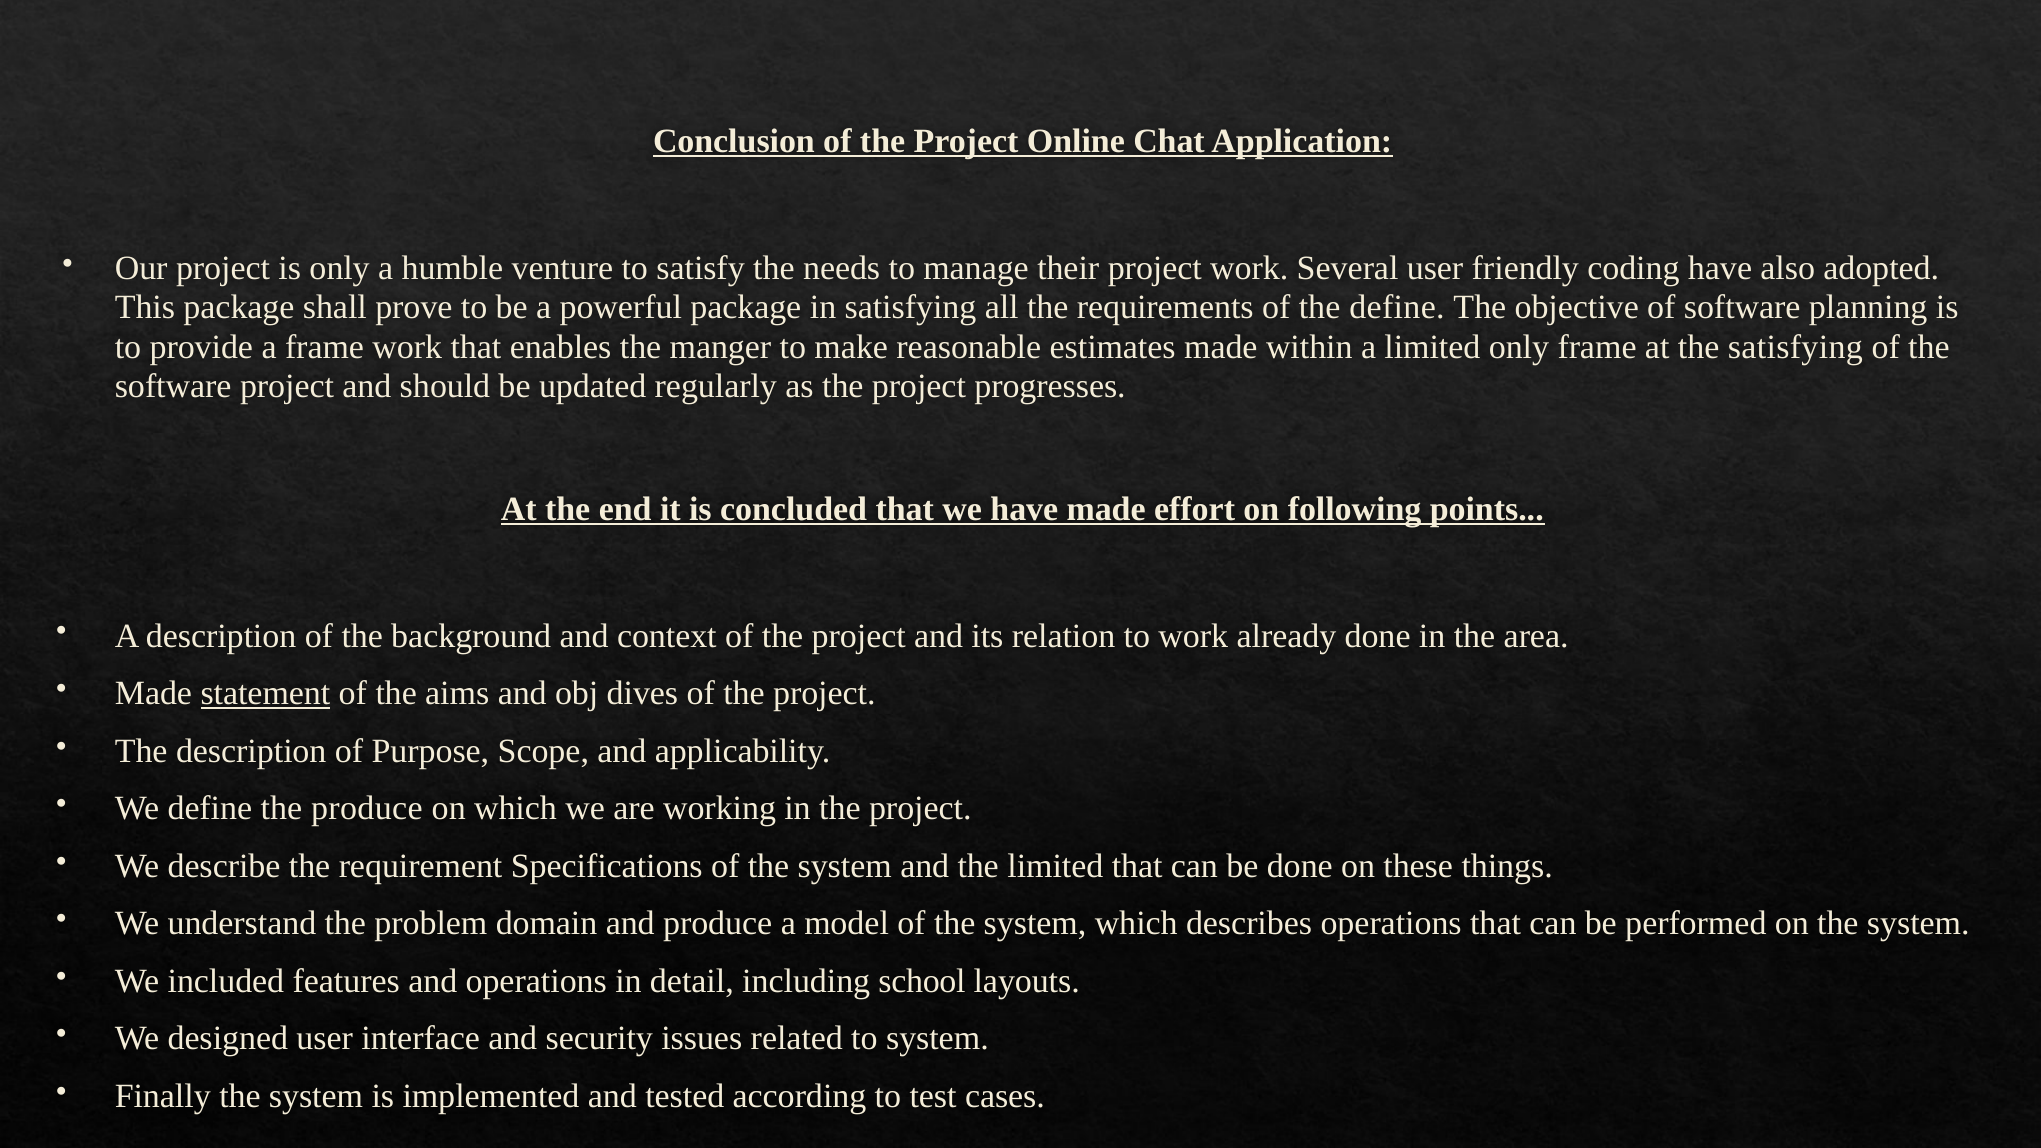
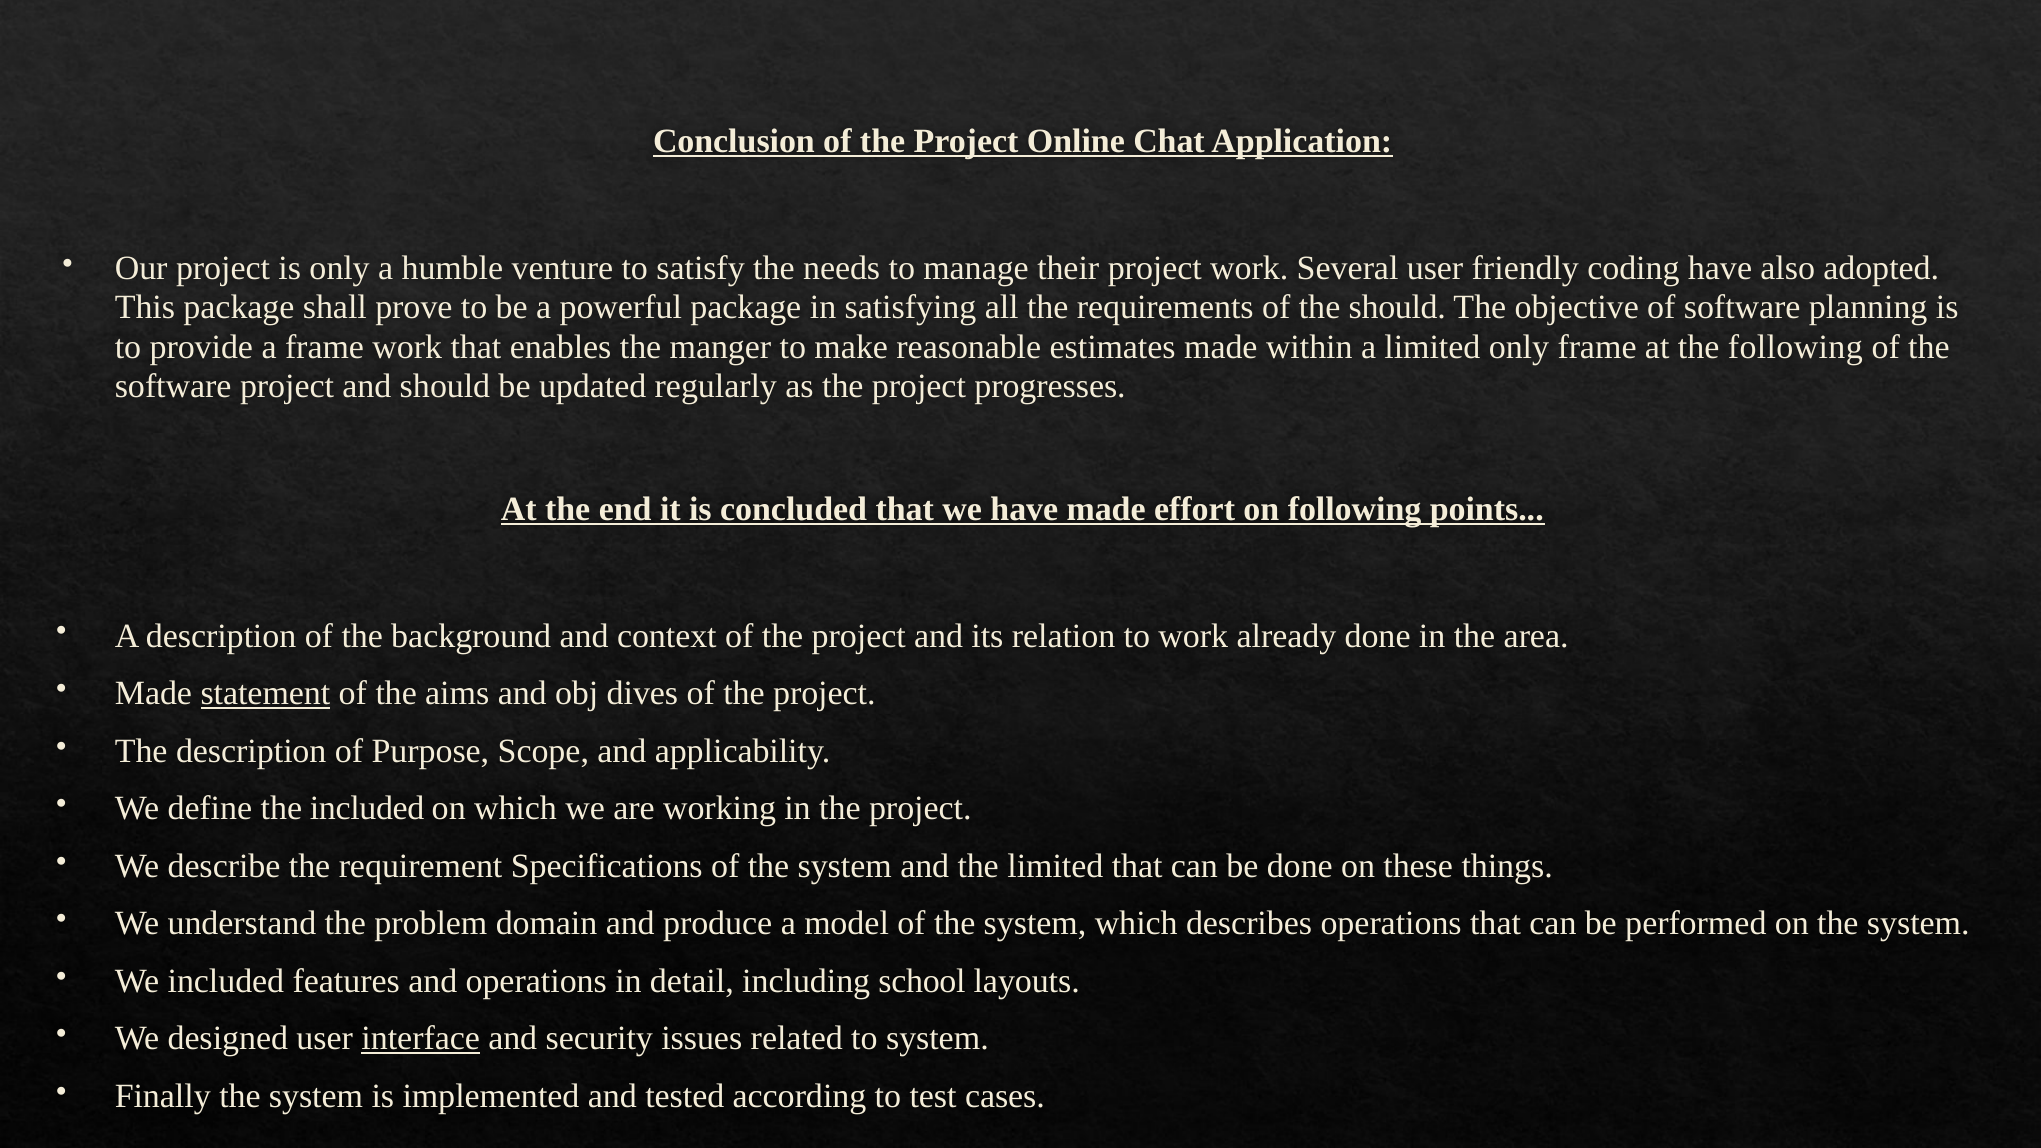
the define: define -> should
the satisfying: satisfying -> following
the produce: produce -> included
interface underline: none -> present
